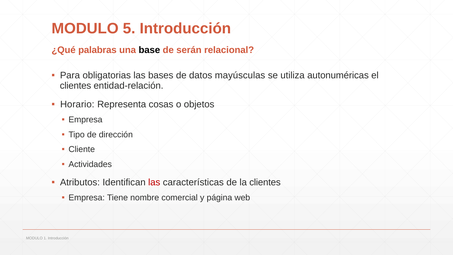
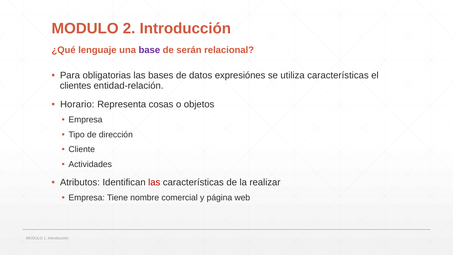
5: 5 -> 2
palabras: palabras -> lenguaje
base colour: black -> purple
mayúsculas: mayúsculas -> expresiónes
utiliza autonuméricas: autonuméricas -> características
la clientes: clientes -> realizar
